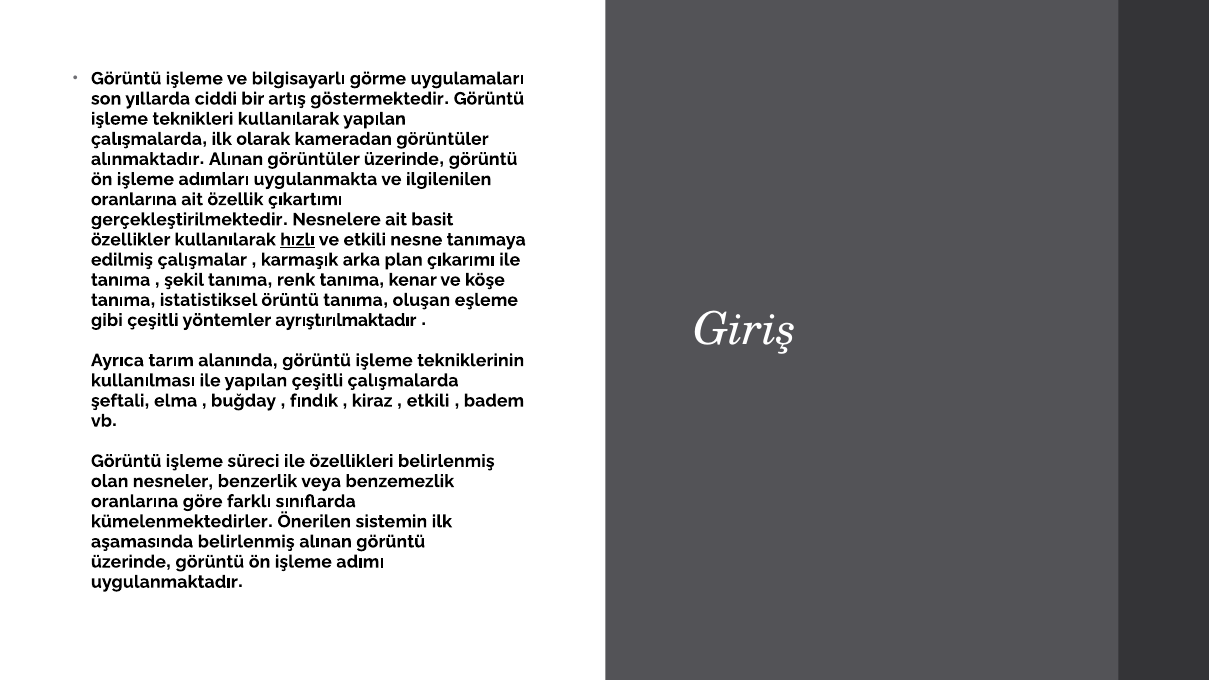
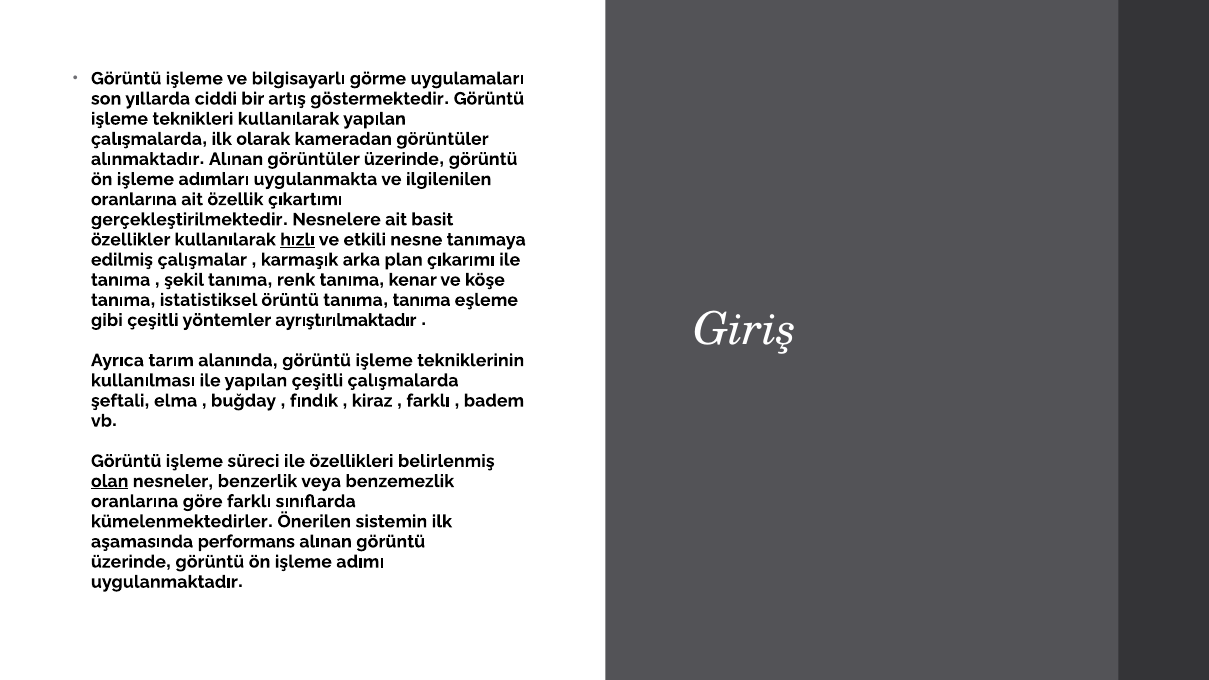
tanıma oluşan: oluşan -> tanıma
etkili at (428, 401): etkili -> farklı
olan underline: none -> present
aşamasında belirlenmiş: belirlenmiş -> performans
